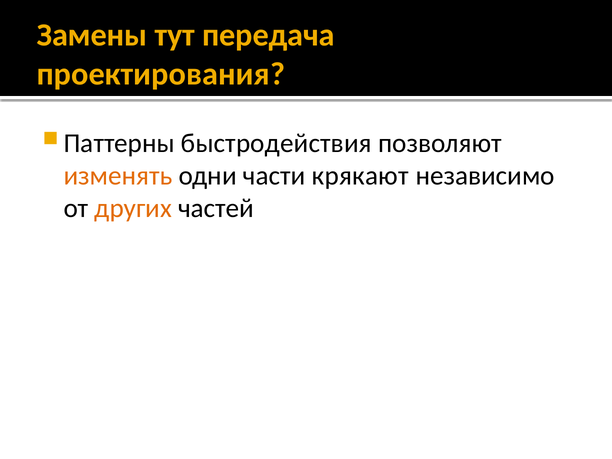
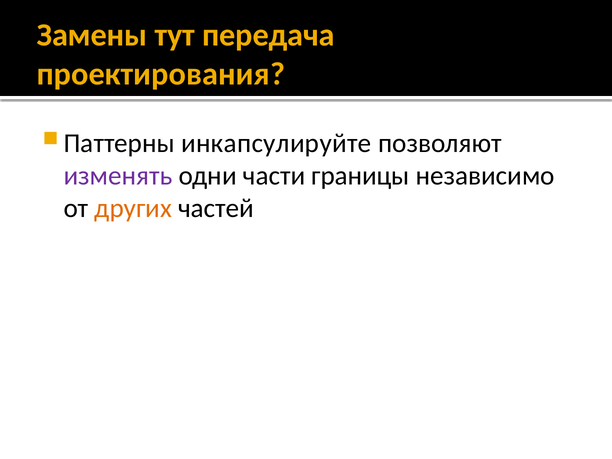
быстродействия: быстродействия -> инкапсулируйте
изменять colour: orange -> purple
крякают: крякают -> границы
